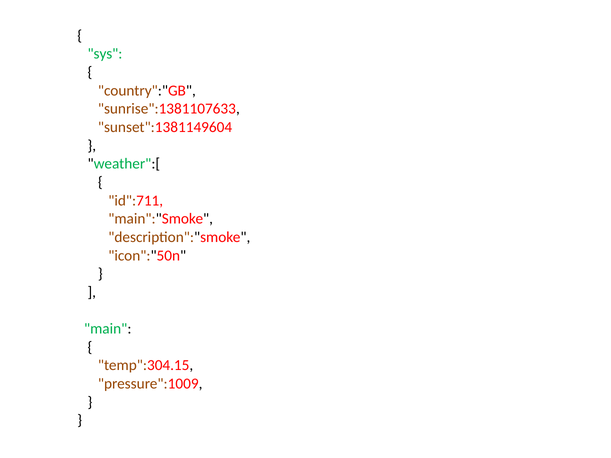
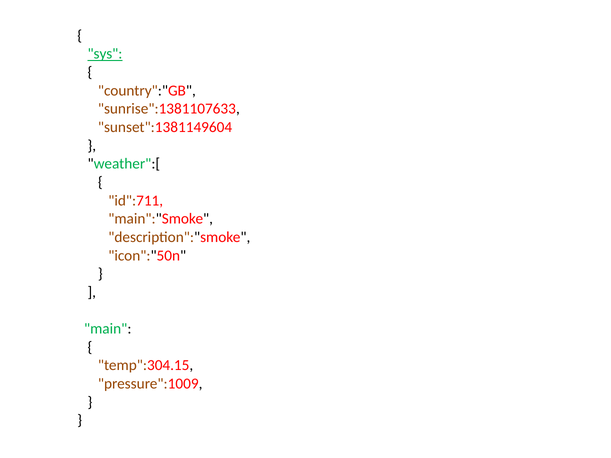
sys underline: none -> present
